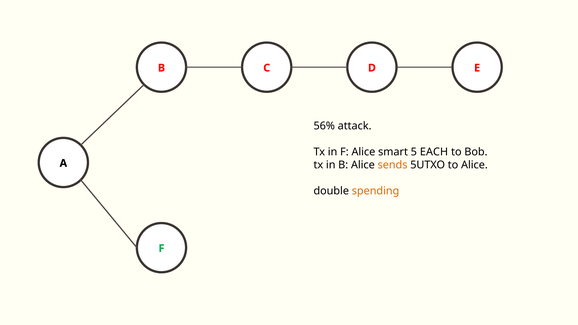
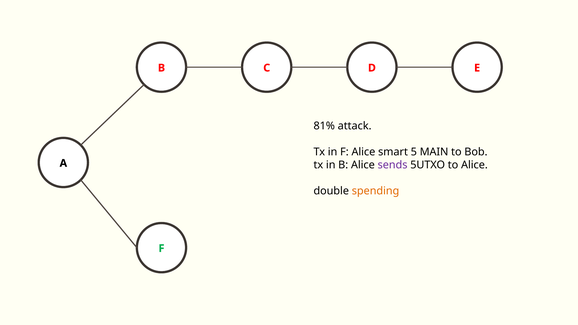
56%: 56% -> 81%
EACH: EACH -> MAIN
sends colour: orange -> purple
